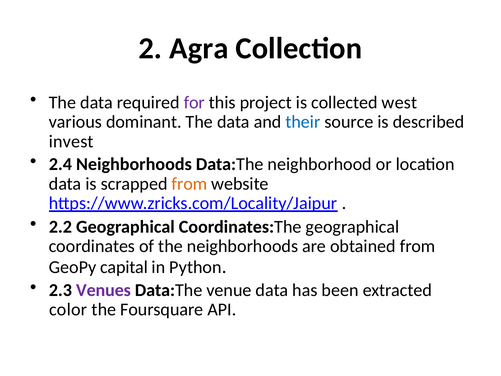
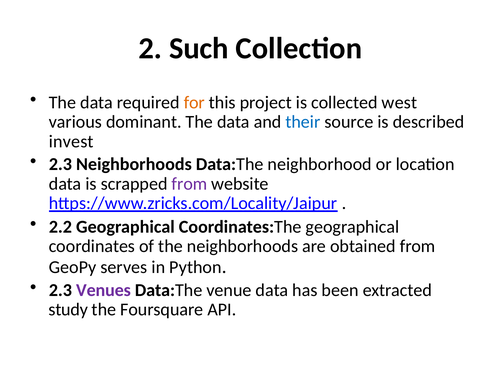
Agra: Agra -> Such
for colour: purple -> orange
2.4 at (60, 164): 2.4 -> 2.3
from at (189, 184) colour: orange -> purple
capital: capital -> serves
color: color -> study
